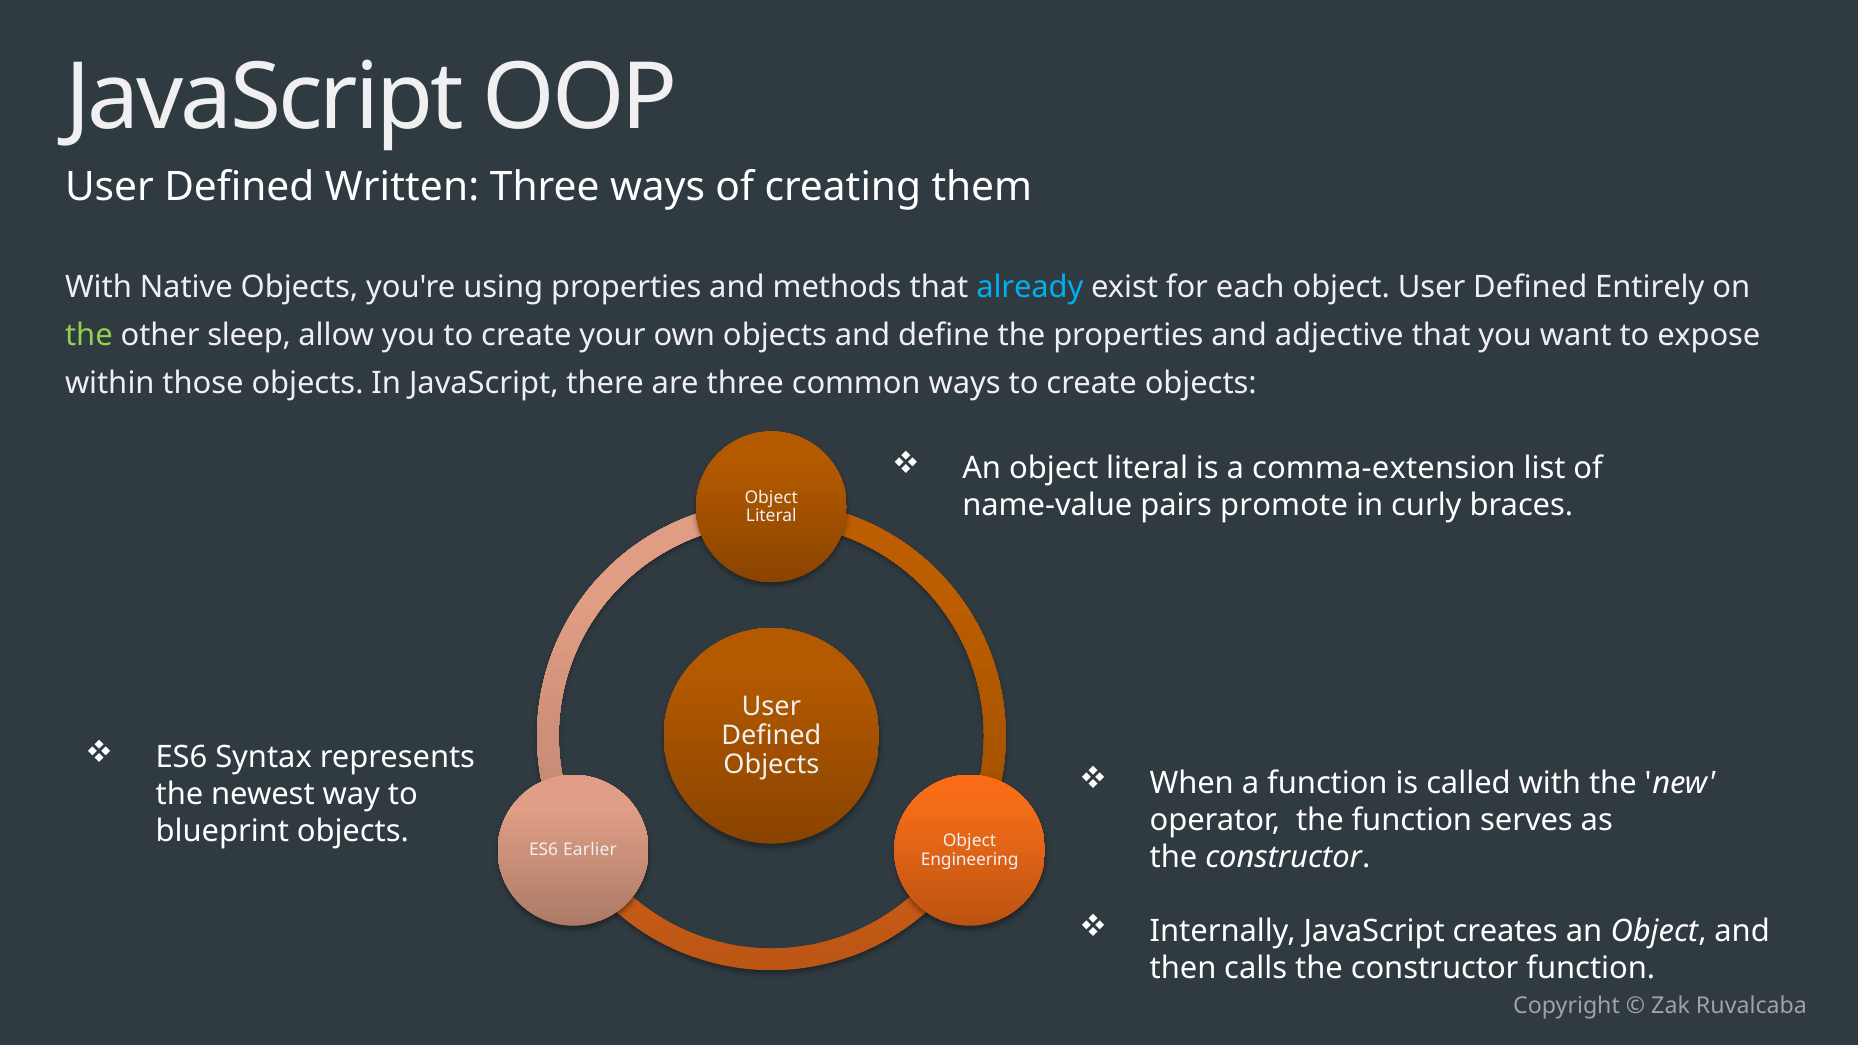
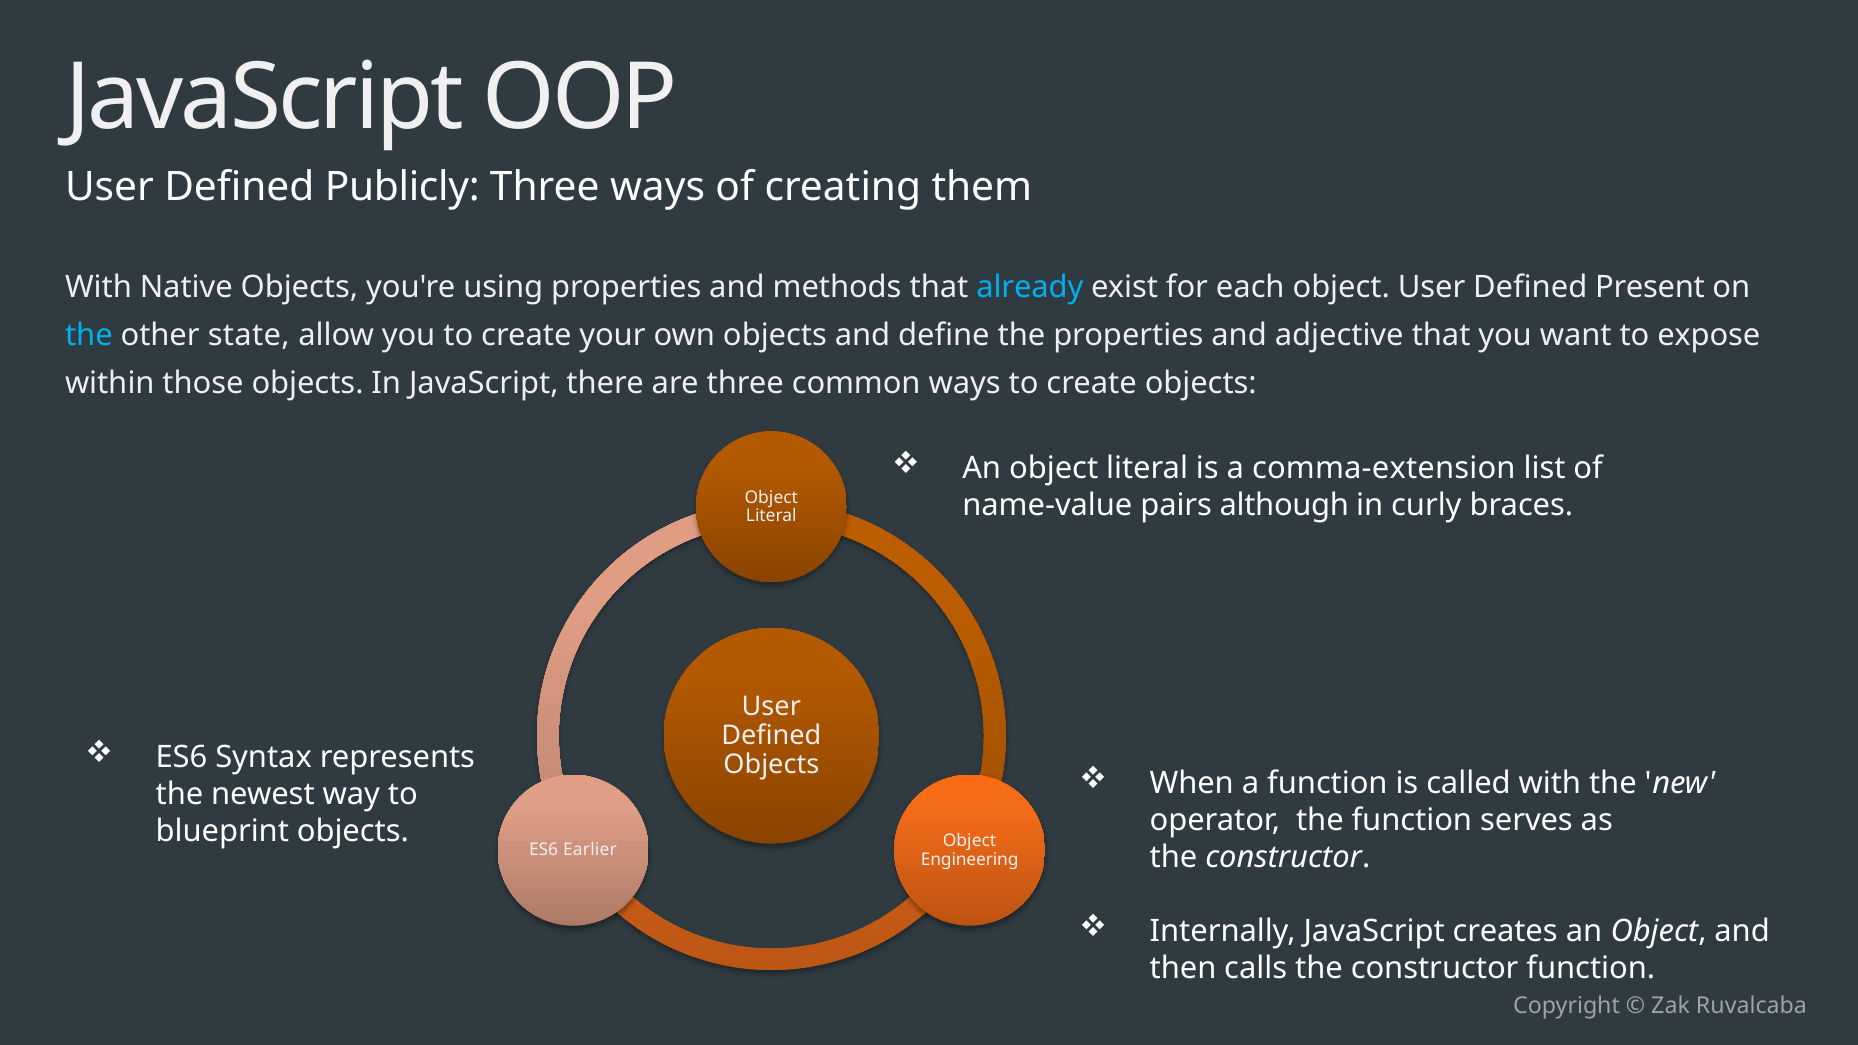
Written: Written -> Publicly
Entirely: Entirely -> Present
the at (89, 335) colour: light green -> light blue
sleep: sleep -> state
promote: promote -> although
